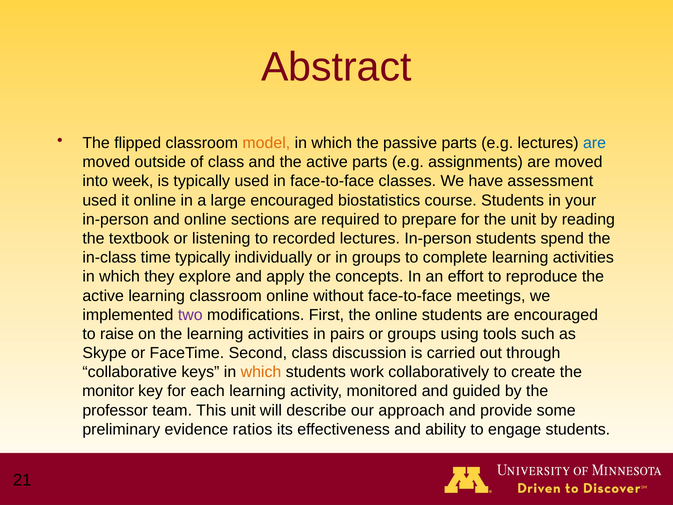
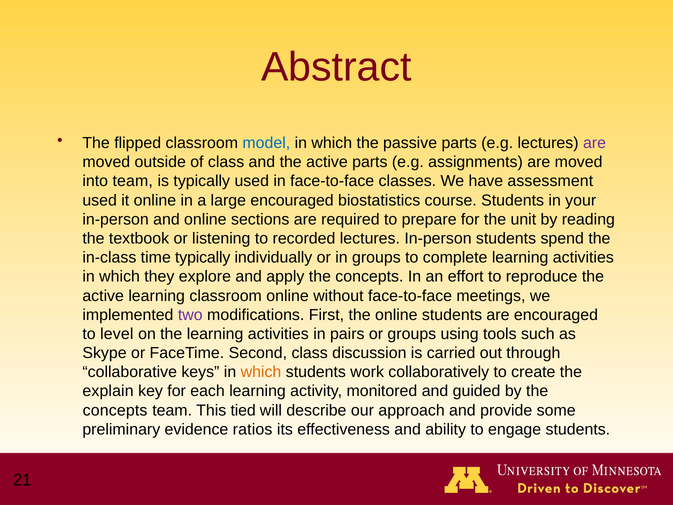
model colour: orange -> blue
are at (595, 143) colour: blue -> purple
into week: week -> team
raise: raise -> level
monitor: monitor -> explain
professor at (115, 410): professor -> concepts
This unit: unit -> tied
